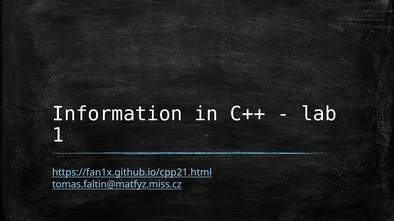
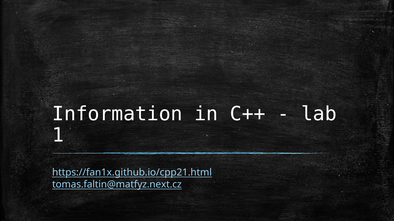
tomas.faltin@matfyz.miss.cz: tomas.faltin@matfyz.miss.cz -> tomas.faltin@matfyz.next.cz
